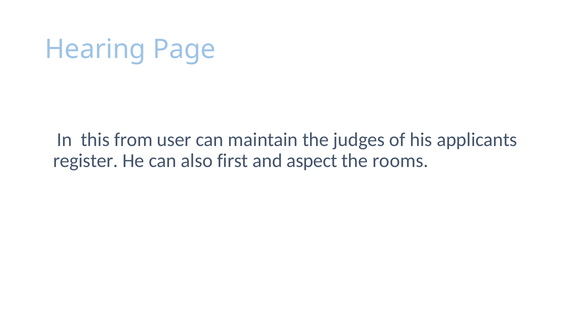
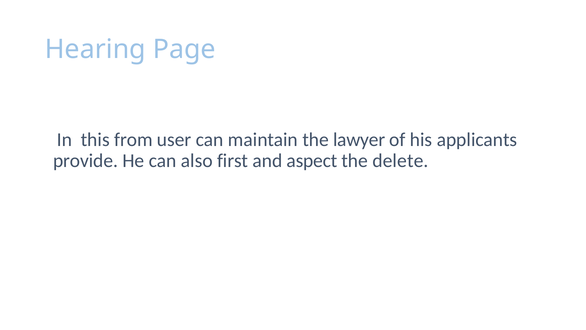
judges: judges -> lawyer
register: register -> provide
rooms: rooms -> delete
